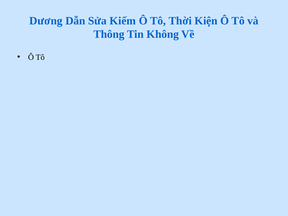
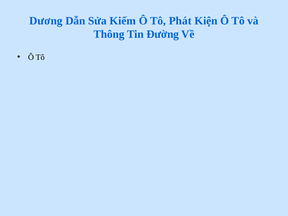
Thời: Thời -> Phát
Không: Không -> Đường
